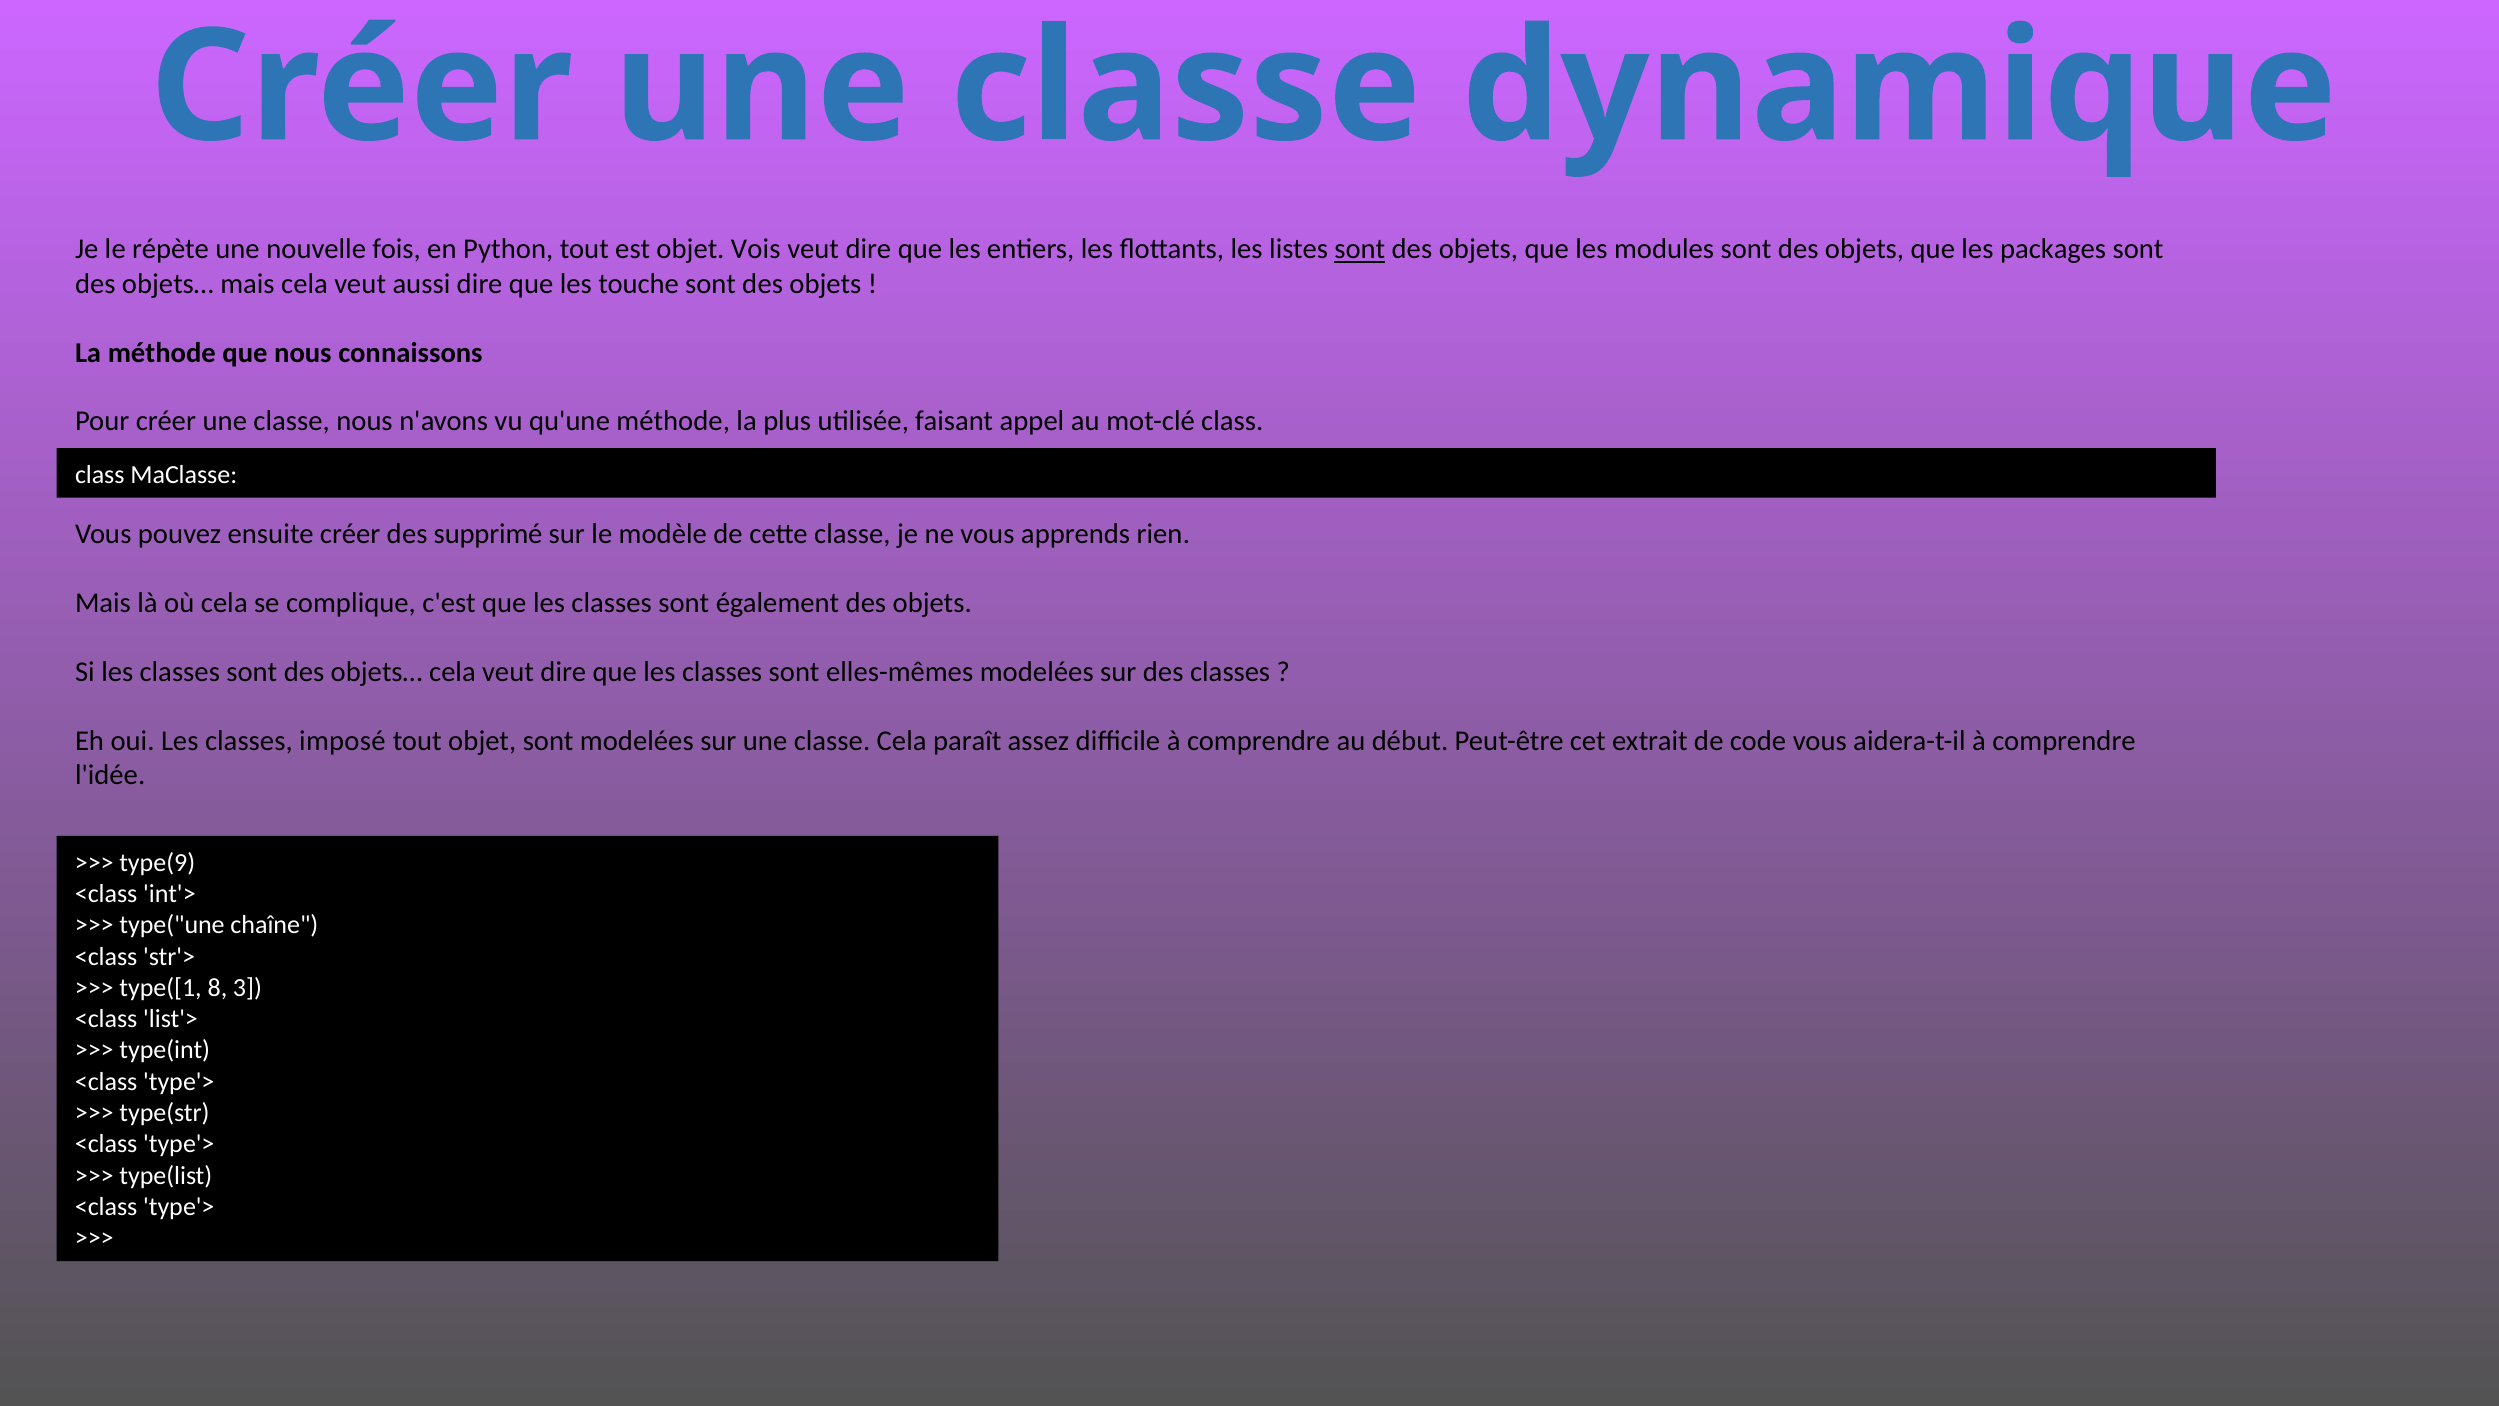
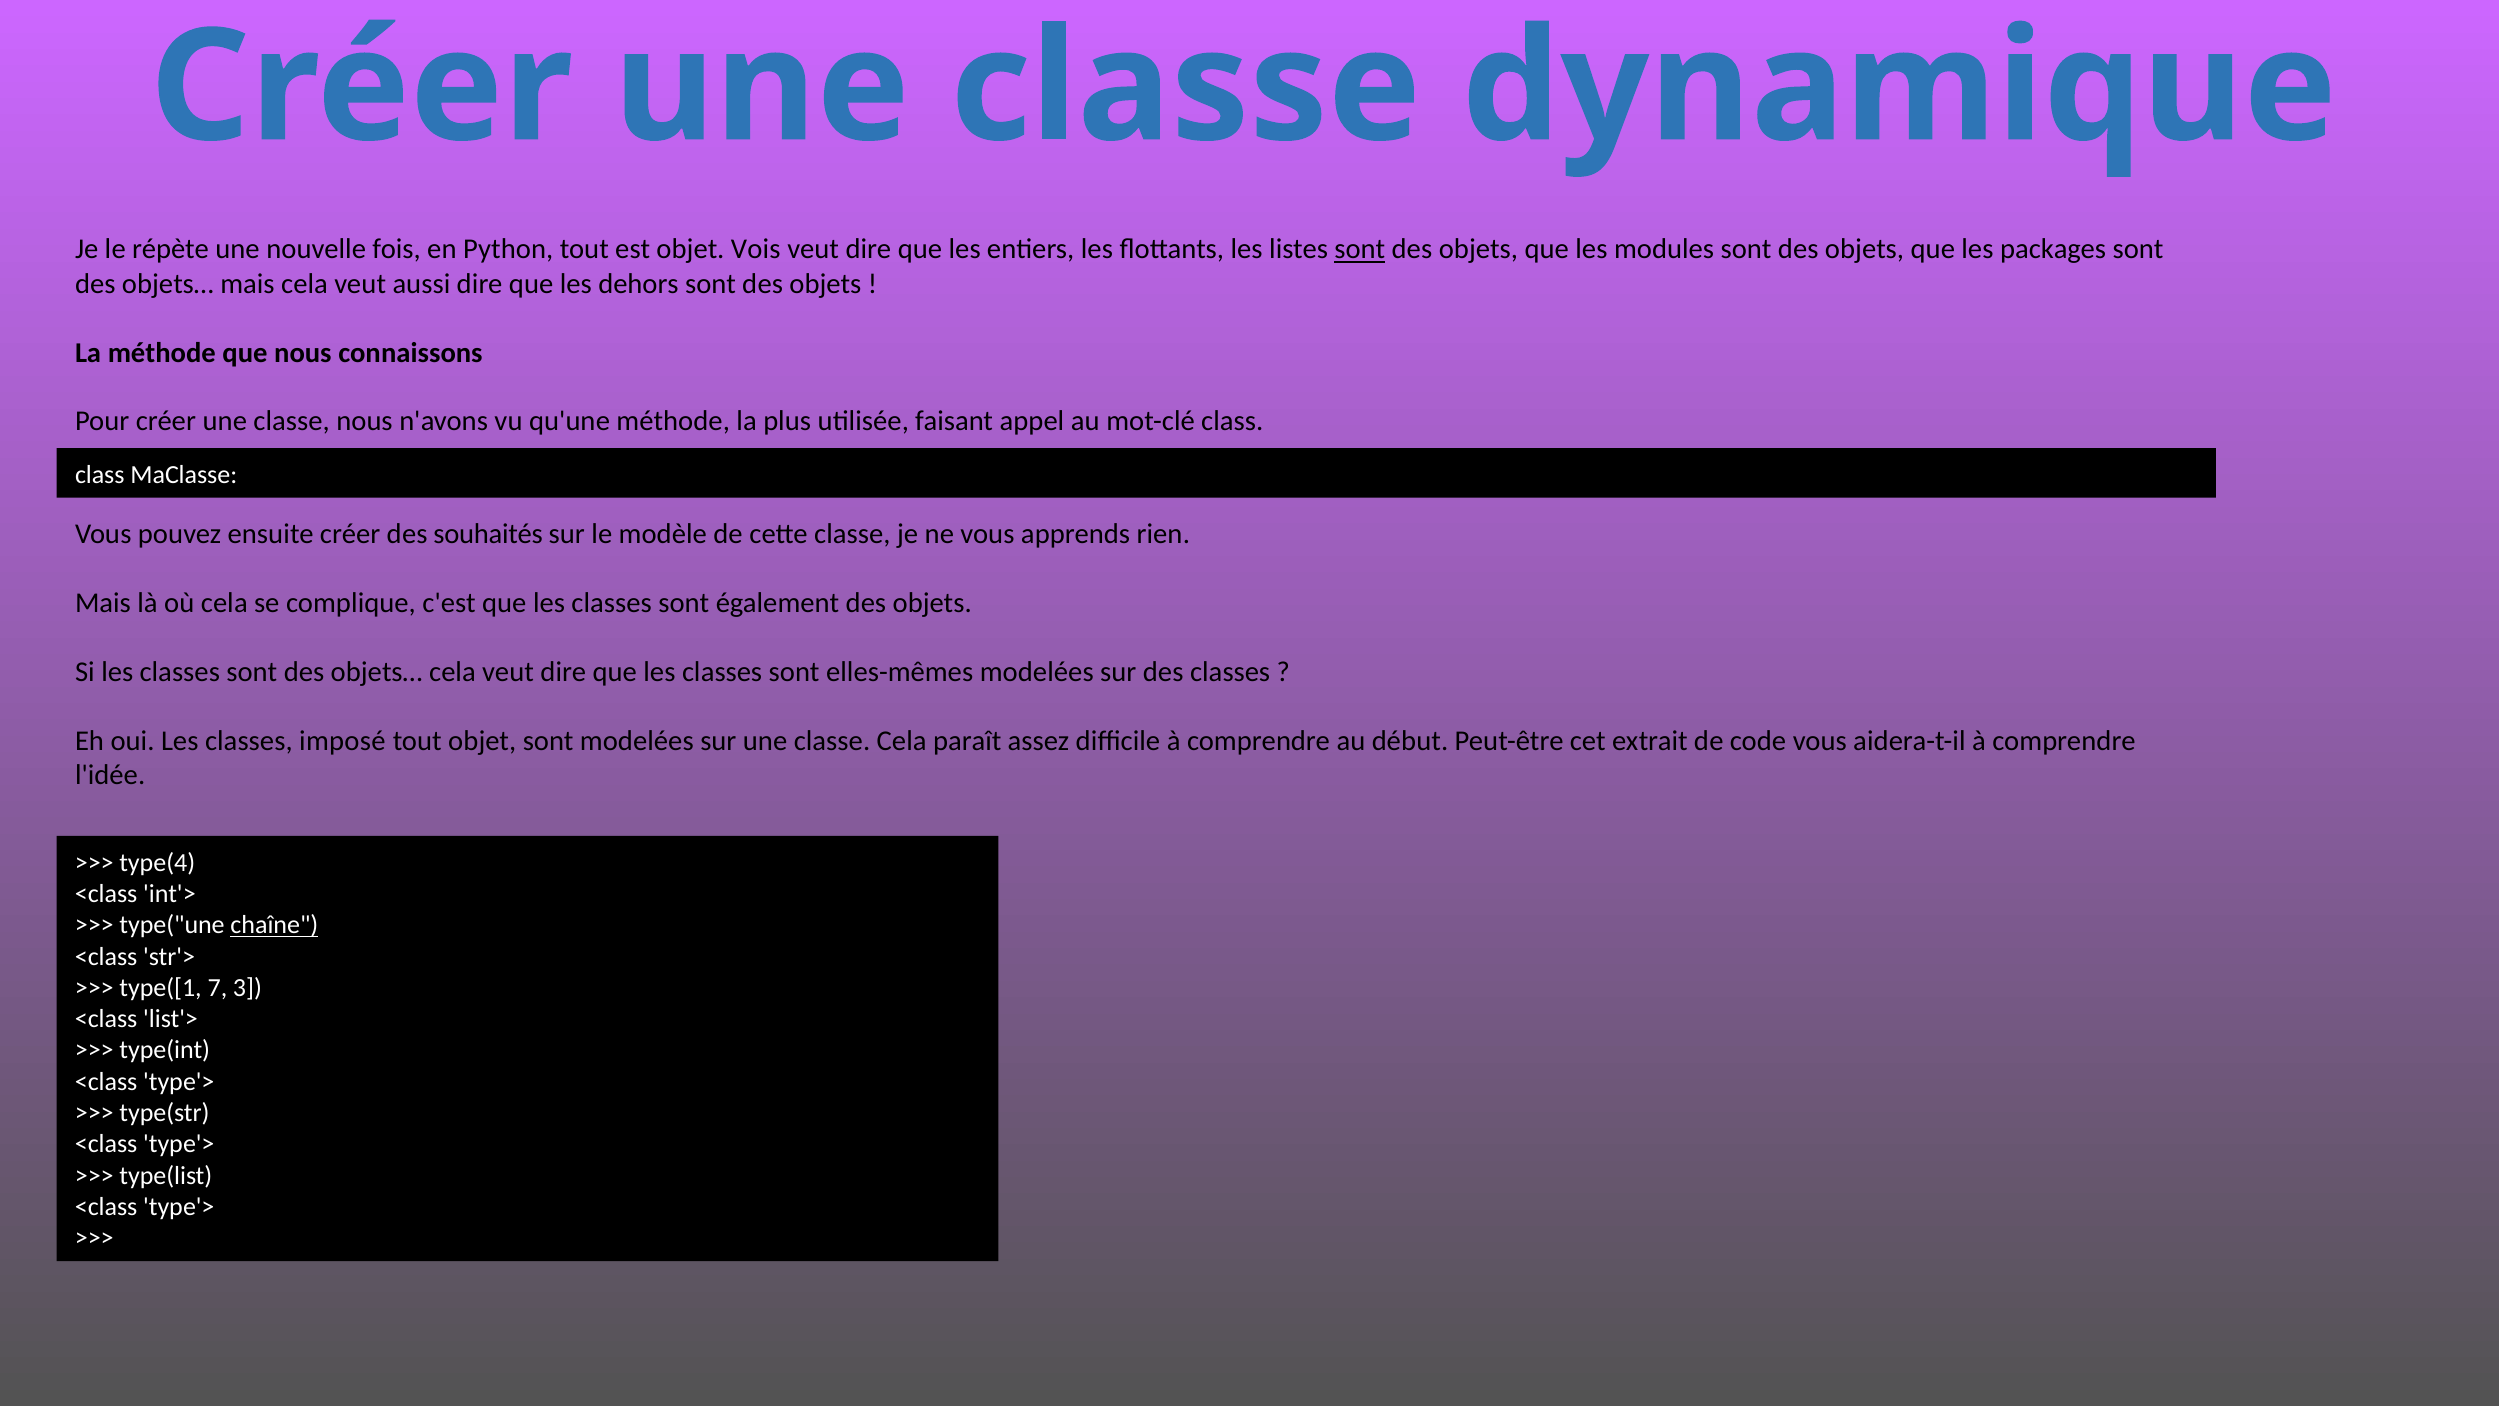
touche: touche -> dehors
supprimé: supprimé -> souhaités
type(9: type(9 -> type(4
chaîne underline: none -> present
8: 8 -> 7
